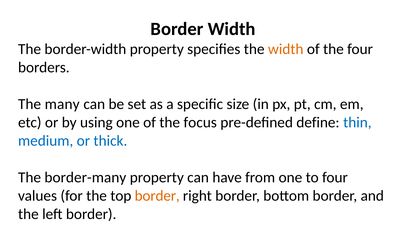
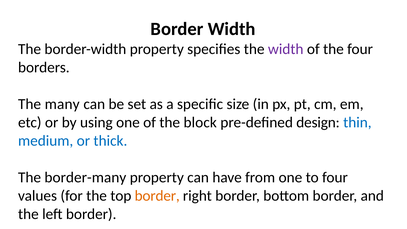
width at (286, 49) colour: orange -> purple
focus: focus -> block
define: define -> design
